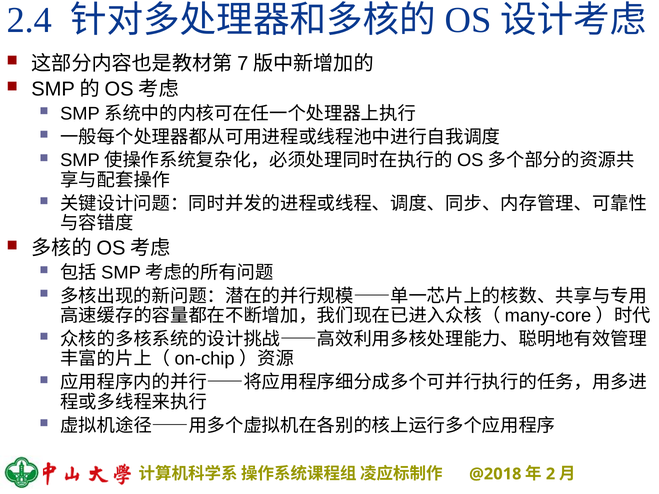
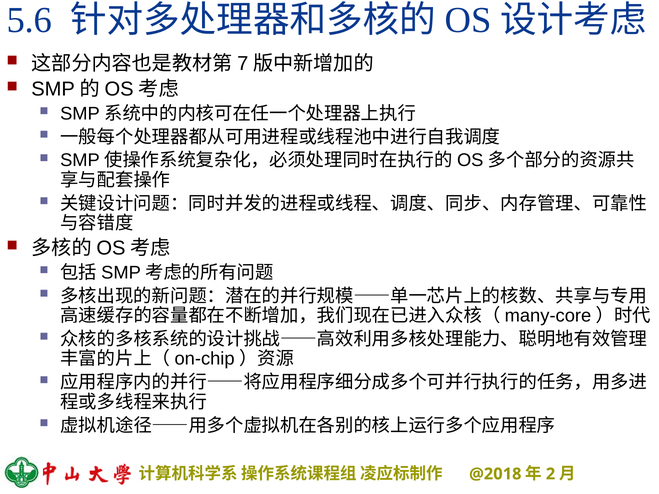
2.4: 2.4 -> 5.6
